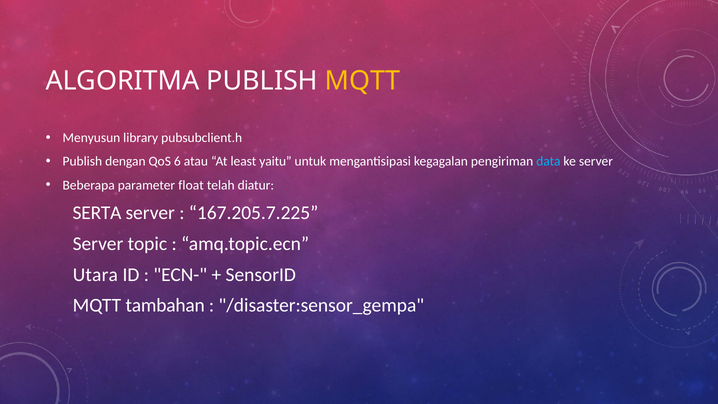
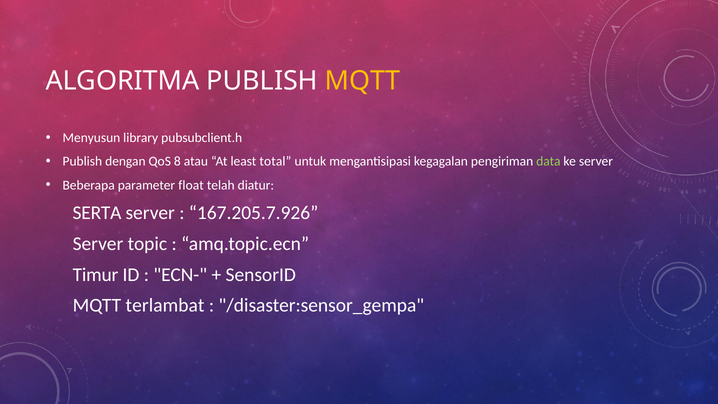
6: 6 -> 8
yaitu: yaitu -> total
data colour: light blue -> light green
167.205.7.225: 167.205.7.225 -> 167.205.7.926
Utara: Utara -> Timur
tambahan: tambahan -> terlambat
